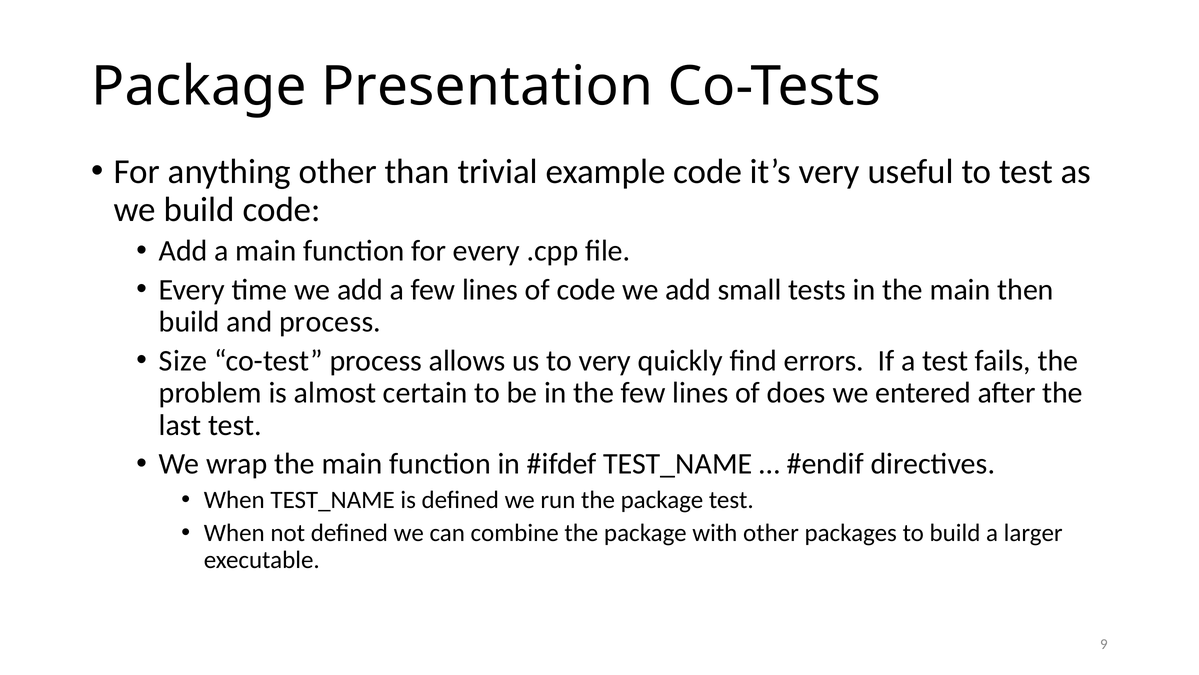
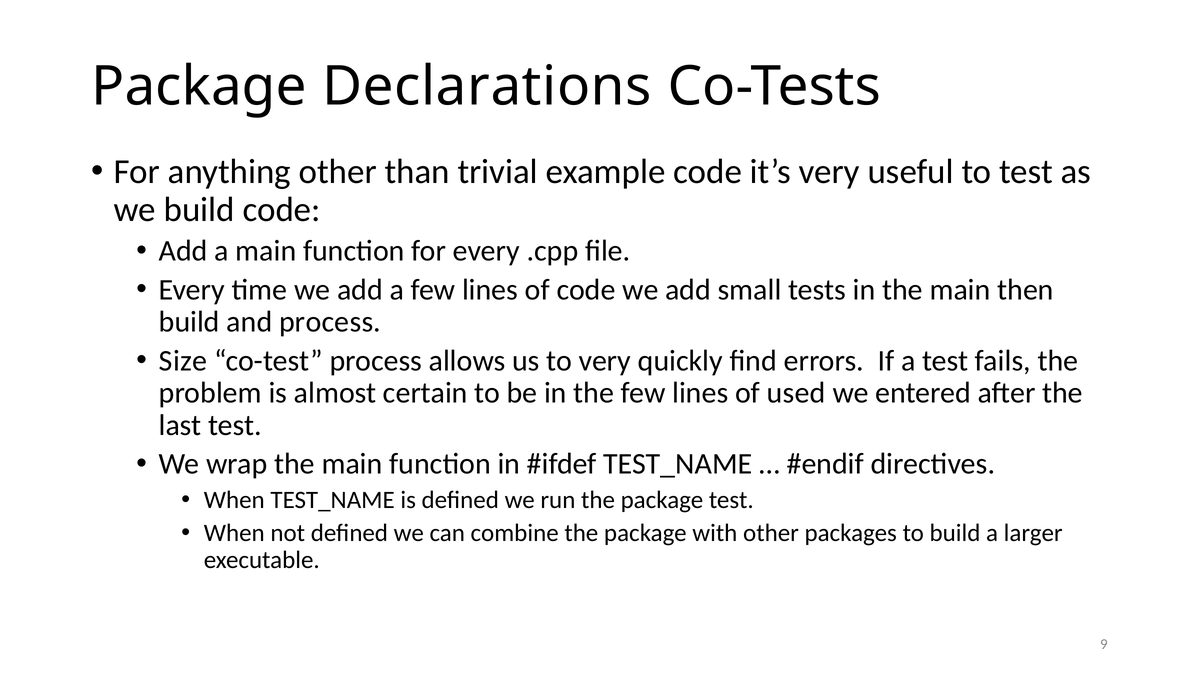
Presentation: Presentation -> Declarations
does: does -> used
